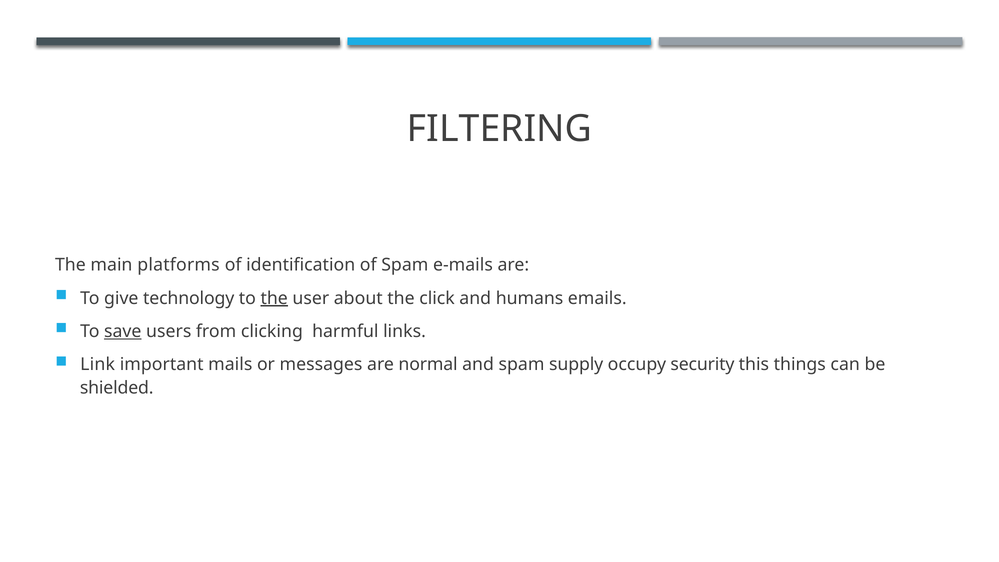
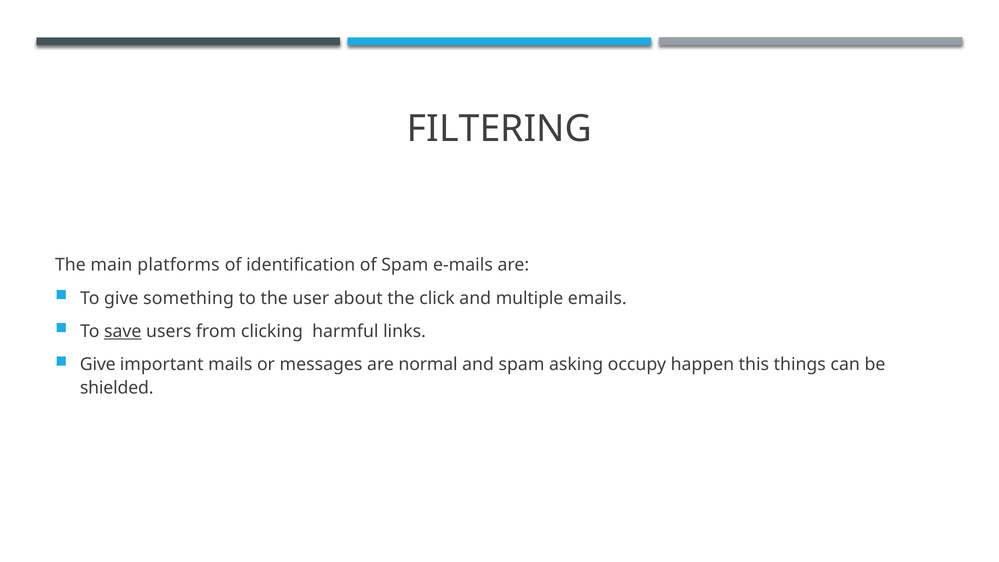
technology: technology -> something
the at (274, 298) underline: present -> none
humans: humans -> multiple
Link at (98, 364): Link -> Give
supply: supply -> asking
security: security -> happen
